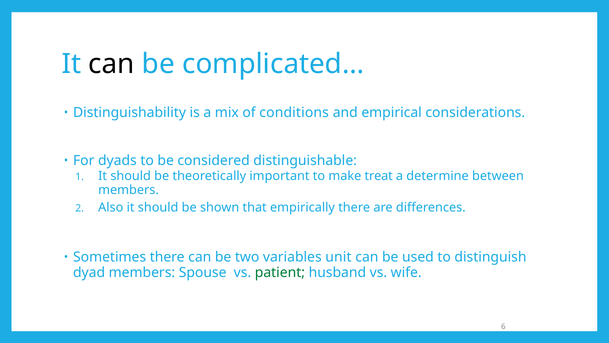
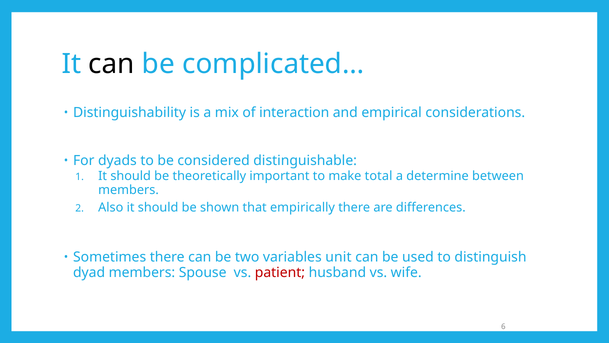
conditions: conditions -> interaction
treat: treat -> total
patient colour: green -> red
